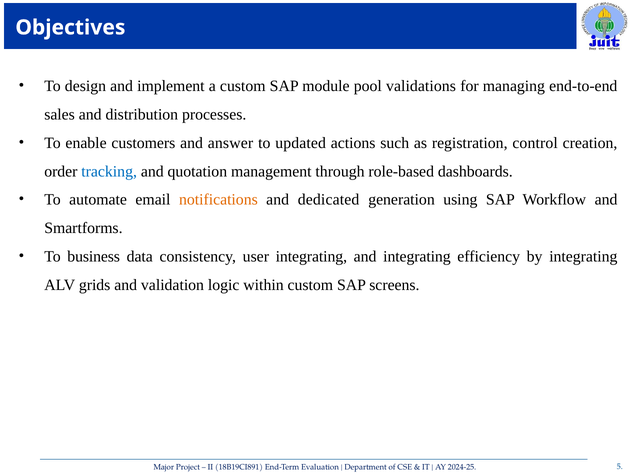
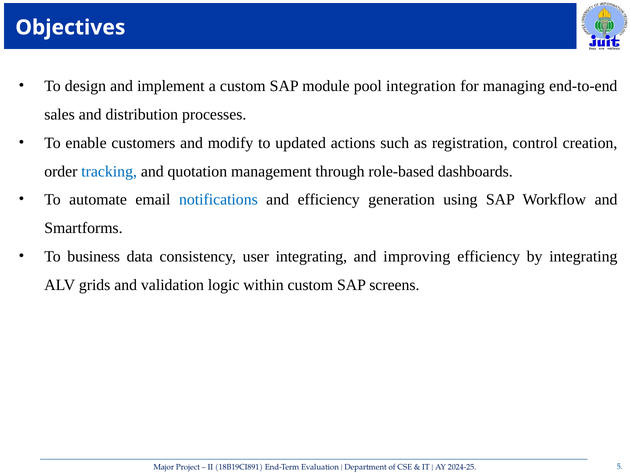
validations: validations -> integration
answer: answer -> modify
notifications colour: orange -> blue
and dedicated: dedicated -> efficiency
and integrating: integrating -> improving
